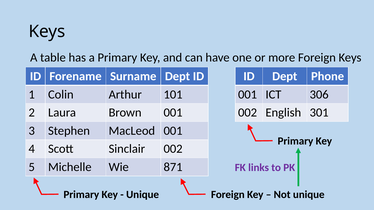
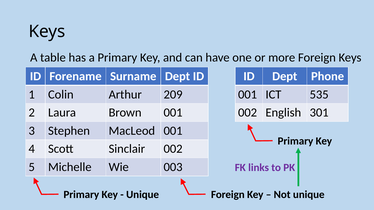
101: 101 -> 209
306: 306 -> 535
871: 871 -> 003
